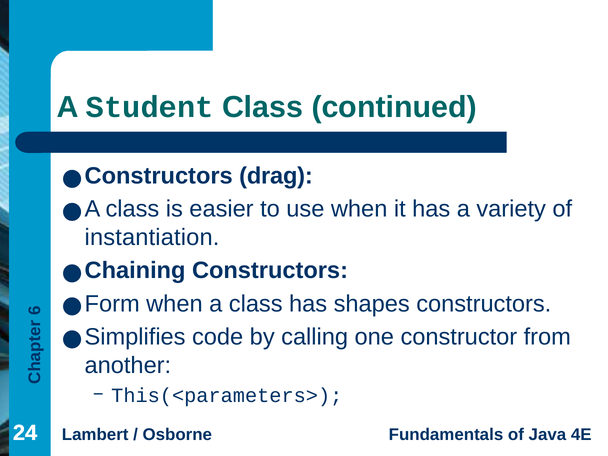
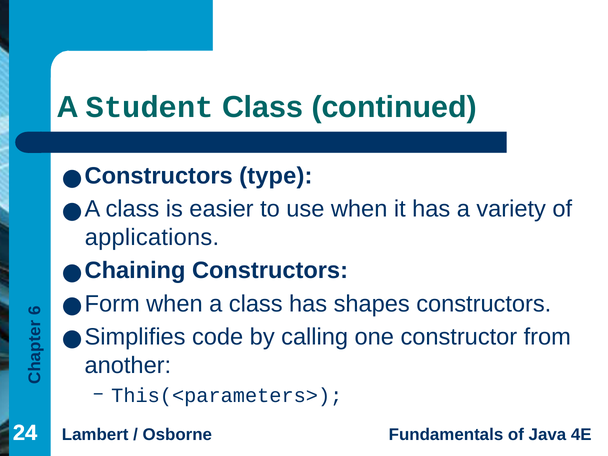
drag: drag -> type
instantiation: instantiation -> applications
